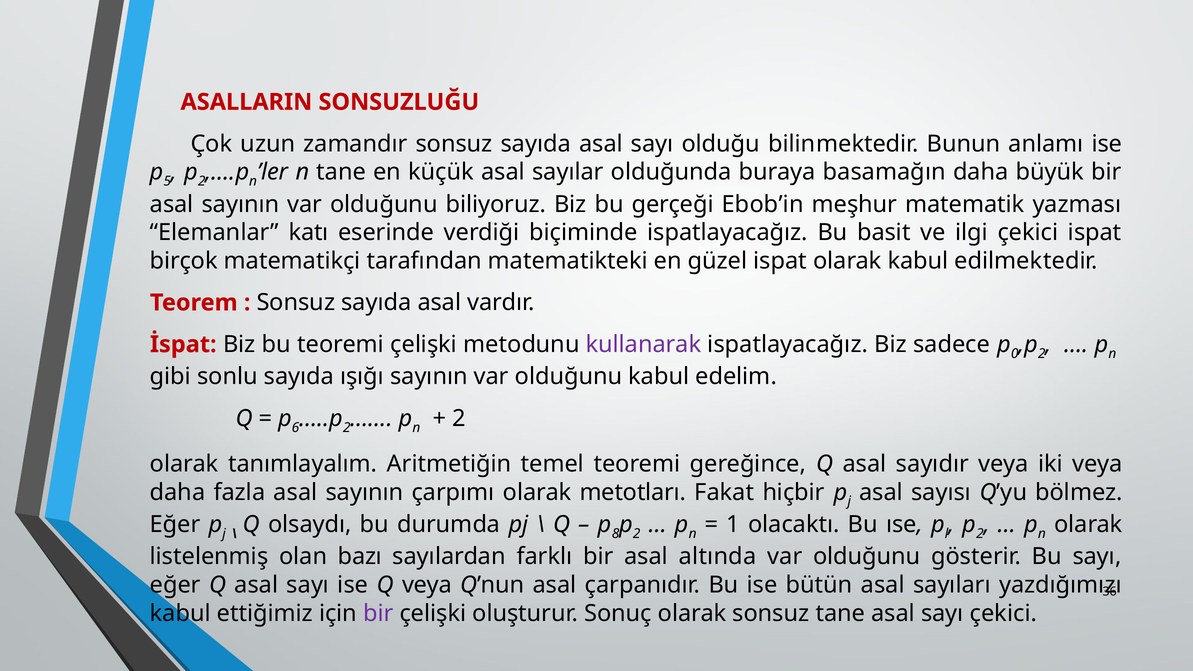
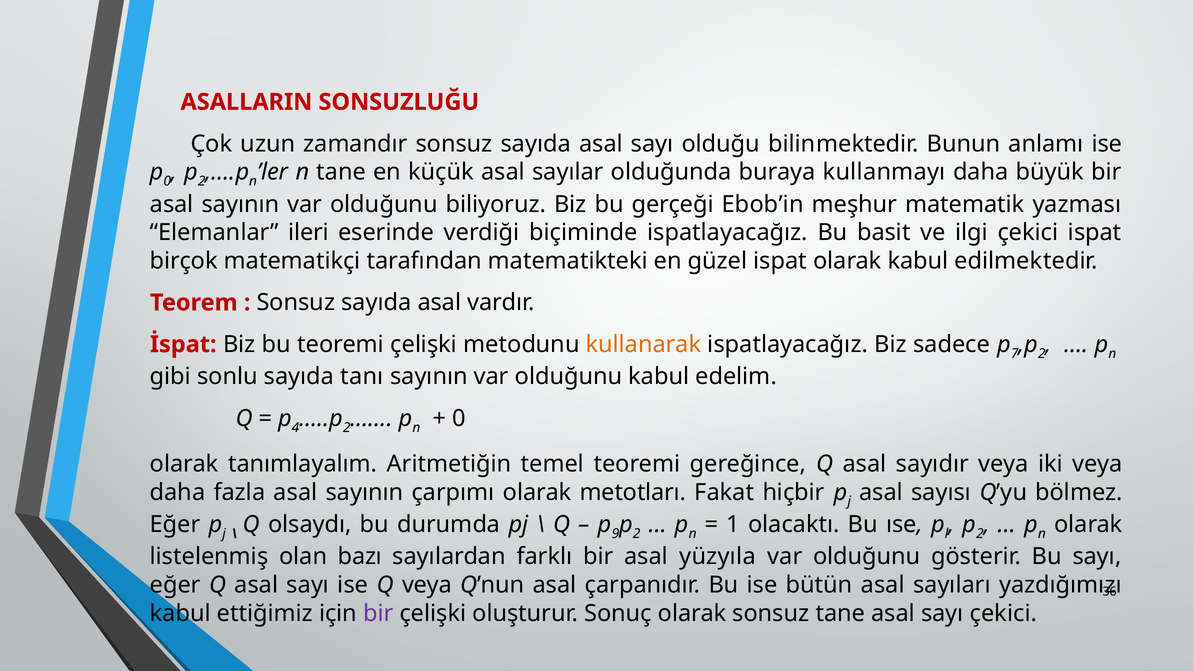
5 at (167, 181): 5 -> 0
basamağın: basamağın -> kullanmayı
katı: katı -> ileri
kullanarak colour: purple -> orange
0: 0 -> 7
ışığı: ışığı -> tanı
6: 6 -> 4
2 at (459, 418): 2 -> 0
8: 8 -> 9
altında: altında -> yüzyıla
